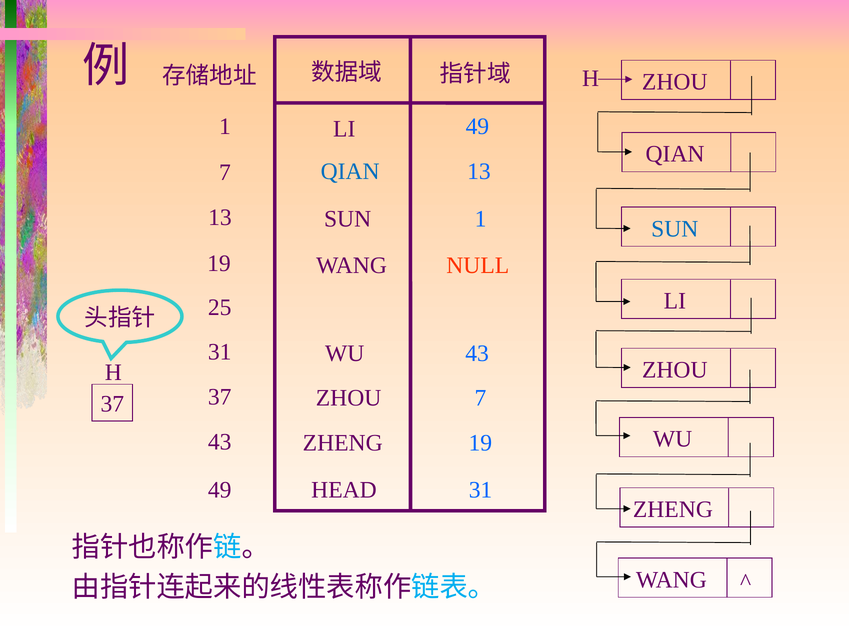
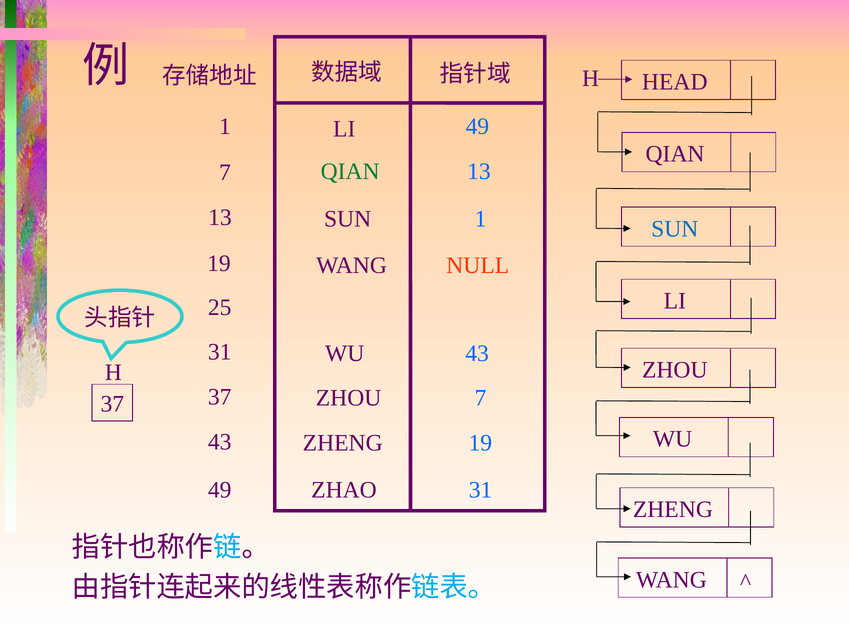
ZHOU at (675, 82): ZHOU -> HEAD
QIAN at (350, 171) colour: blue -> green
HEAD: HEAD -> ZHAO
